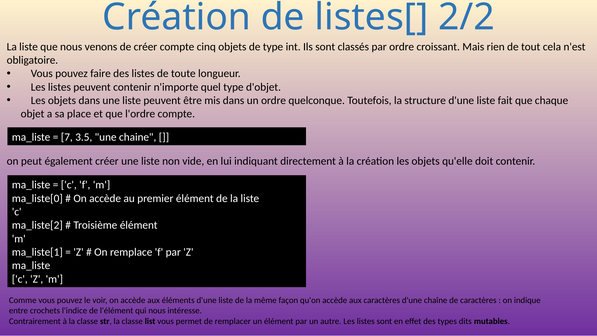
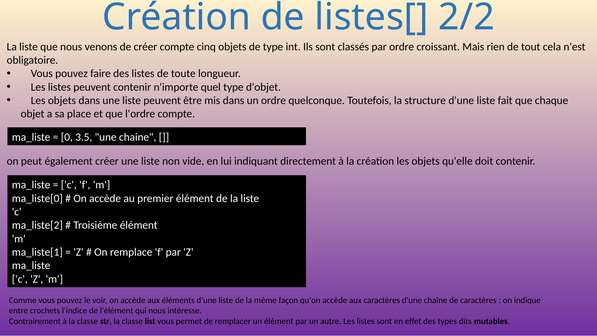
7: 7 -> 0
